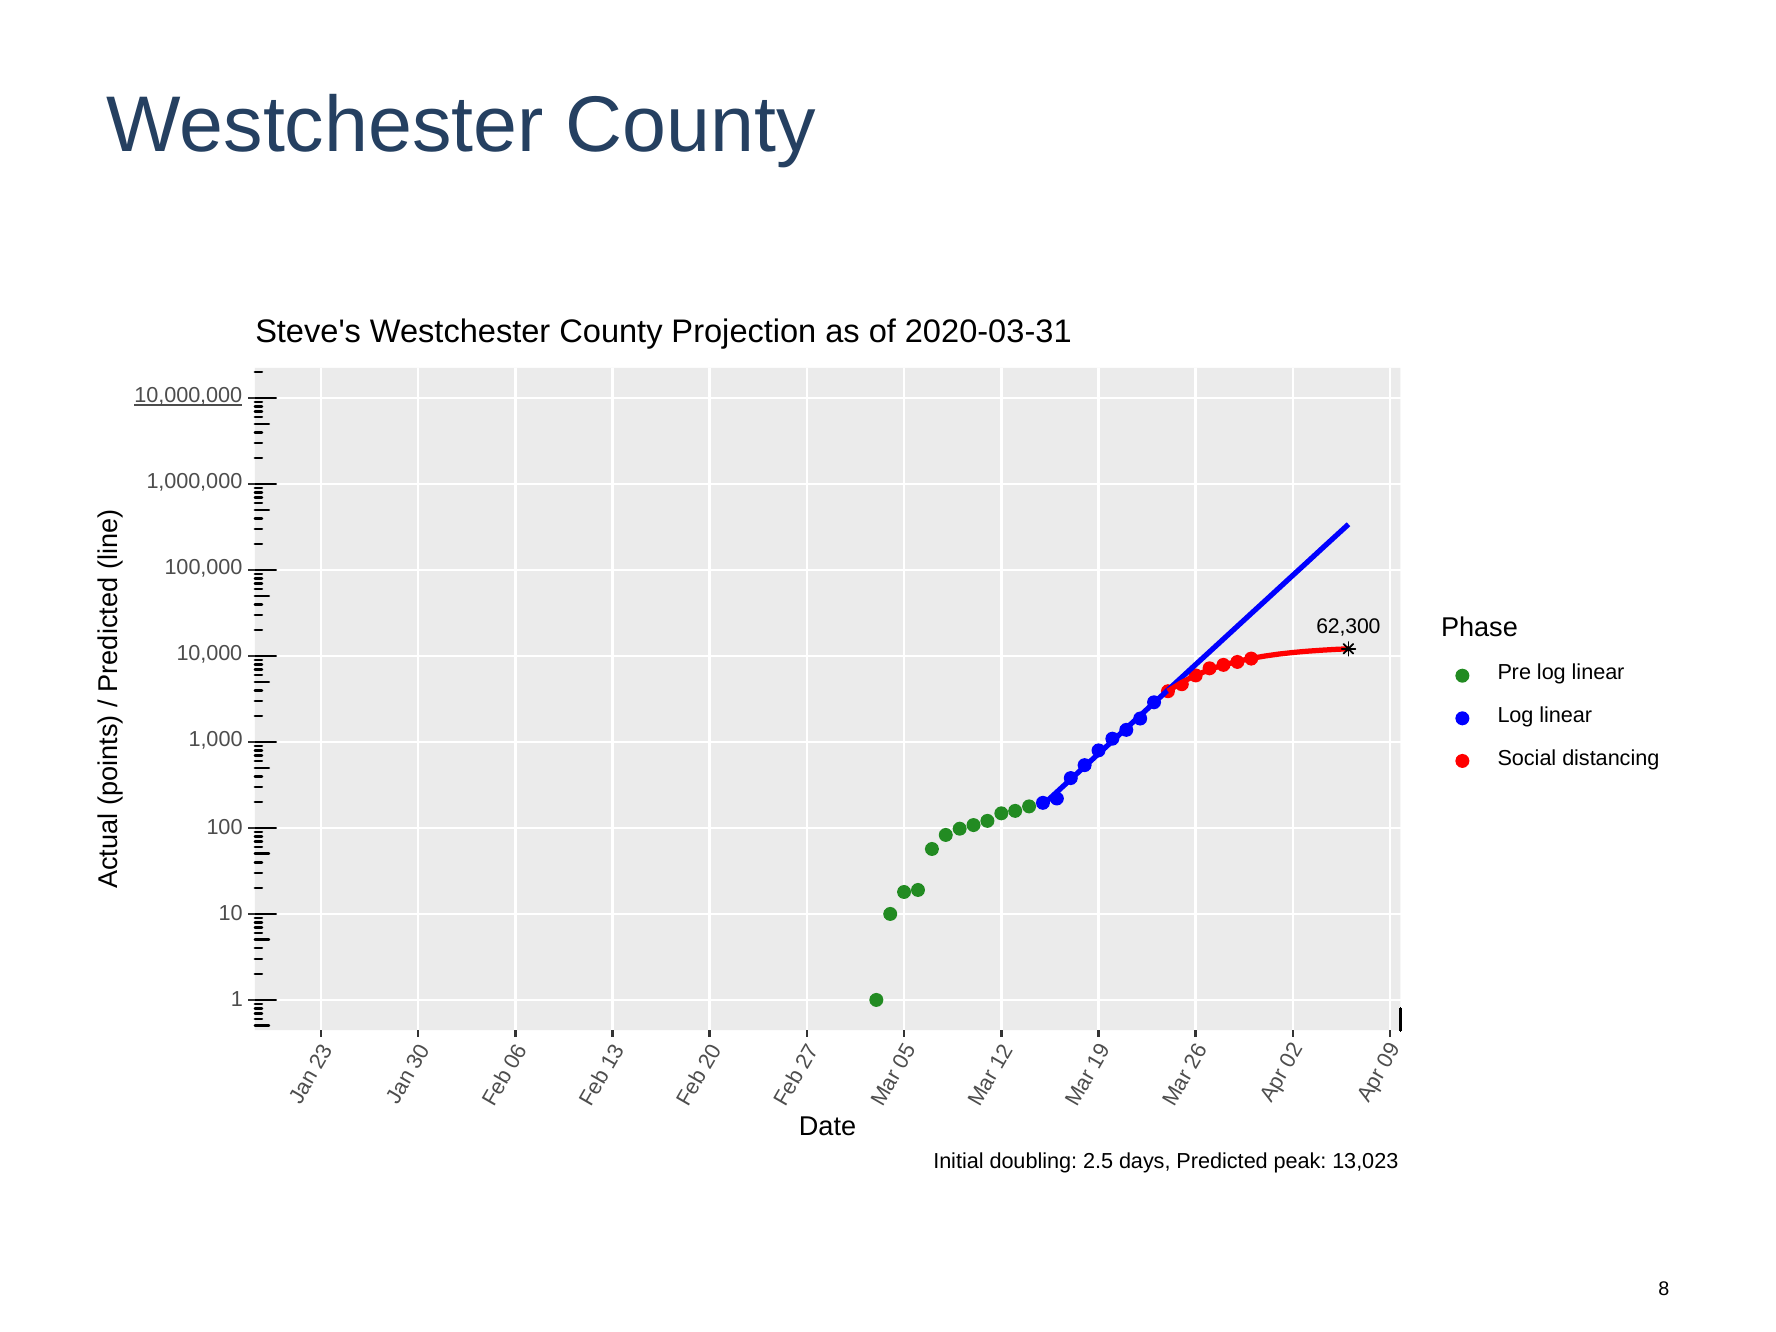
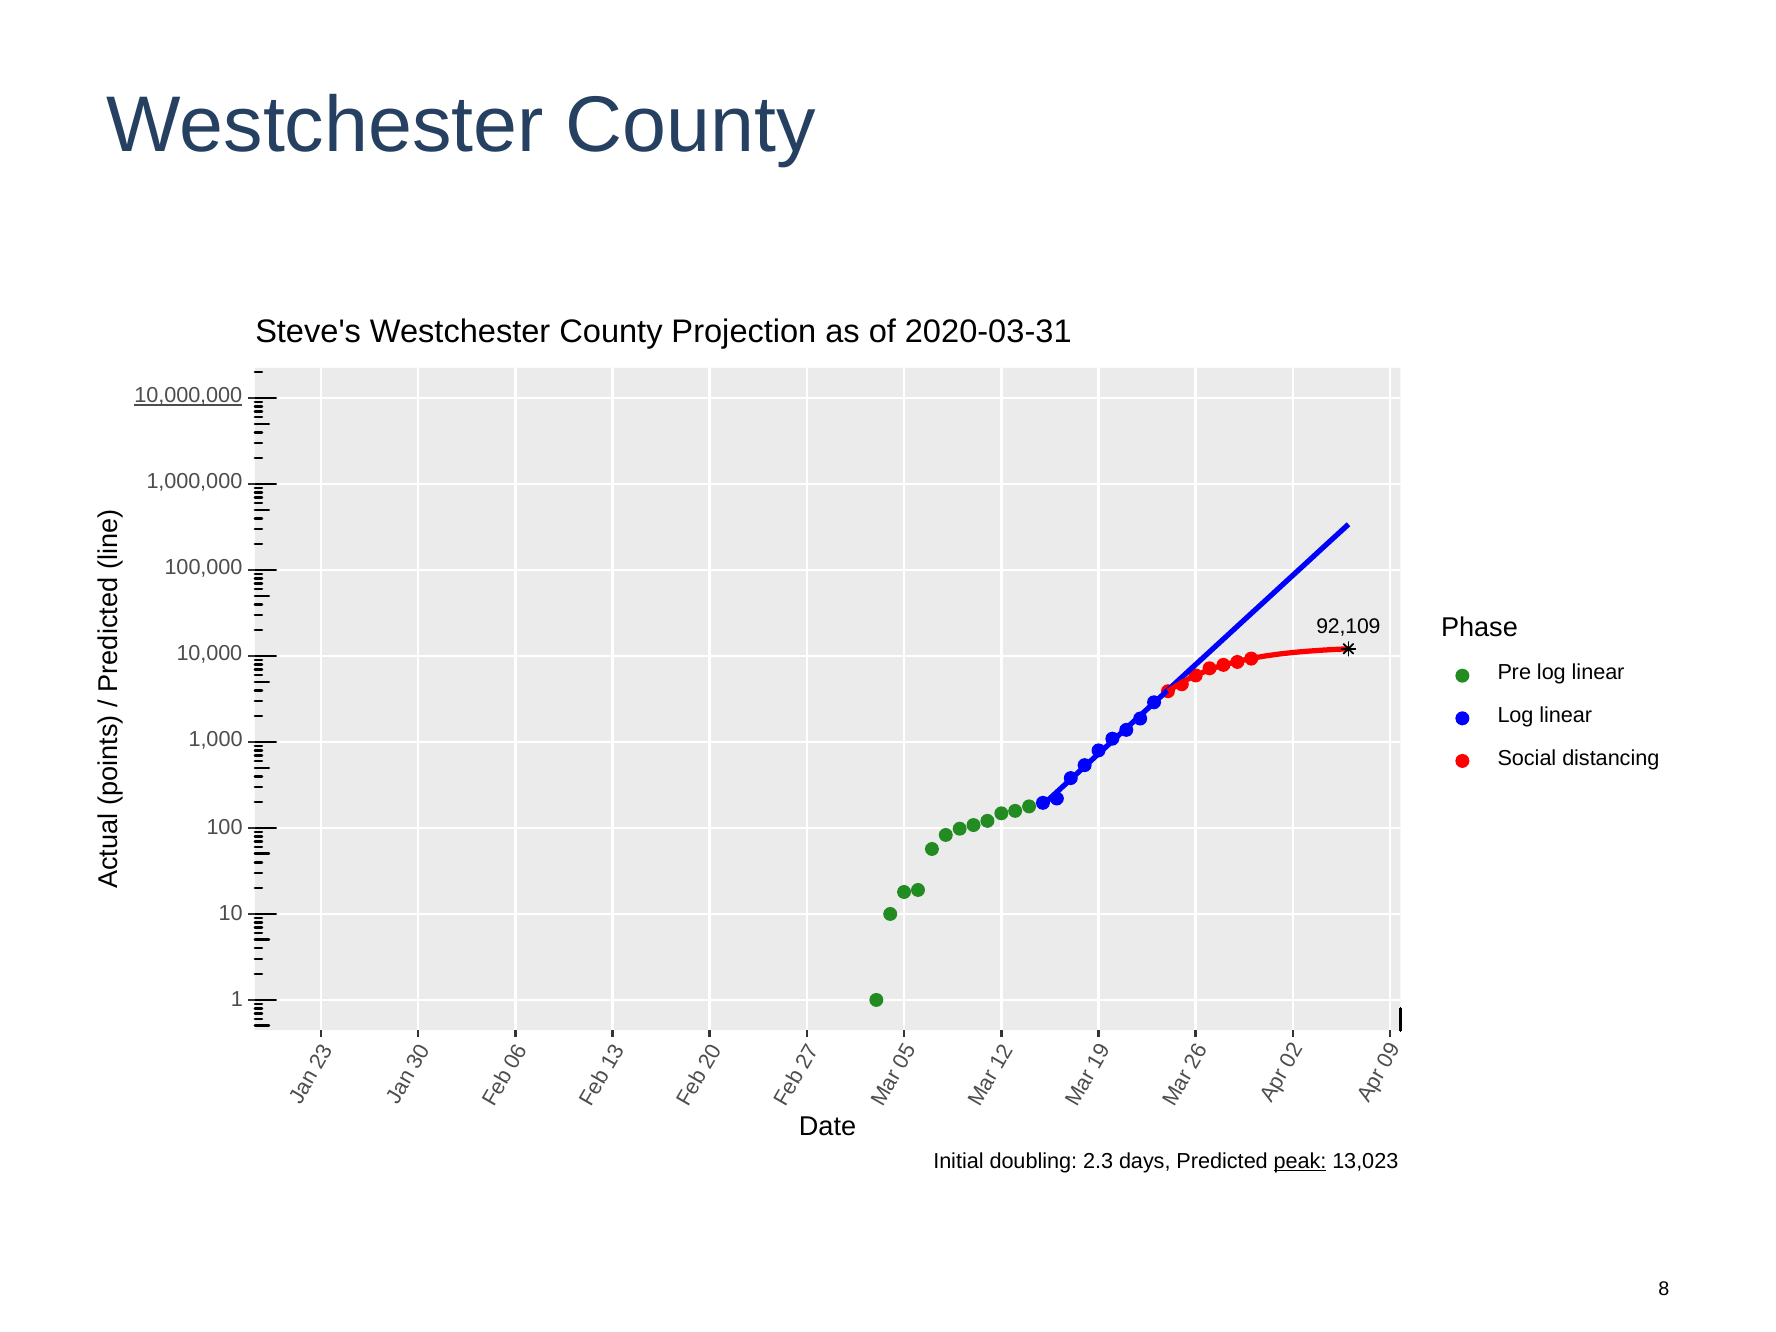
62,300: 62,300 -> 92,109
2.5: 2.5 -> 2.3
peak underline: none -> present
